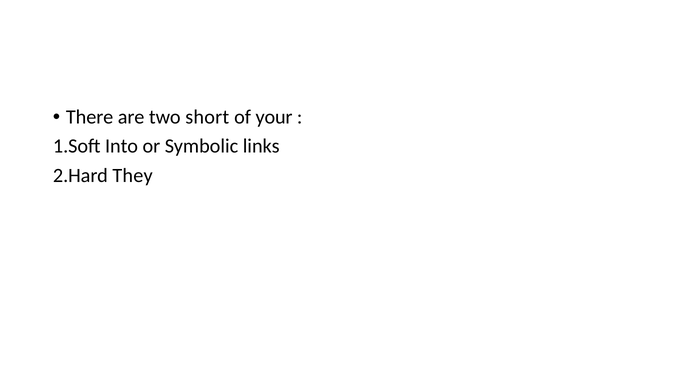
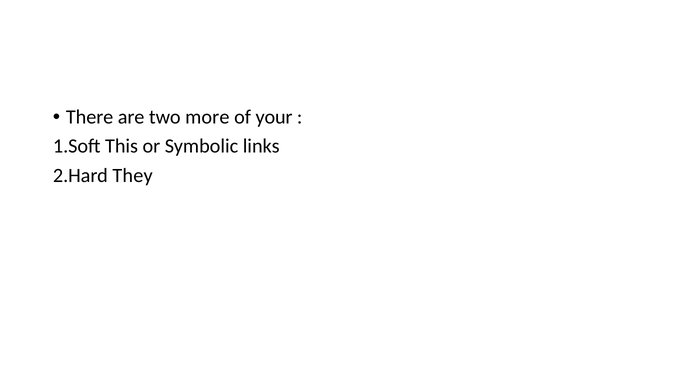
short: short -> more
Into: Into -> This
